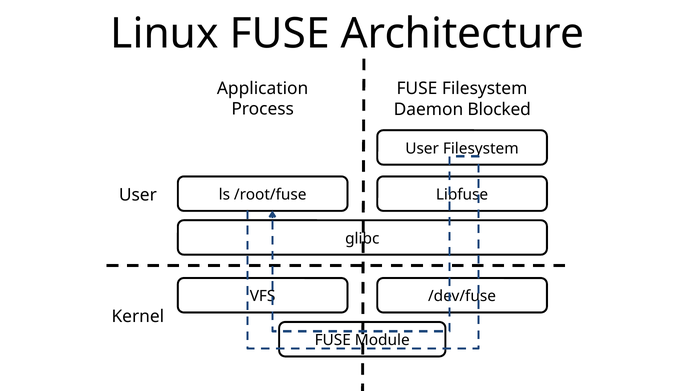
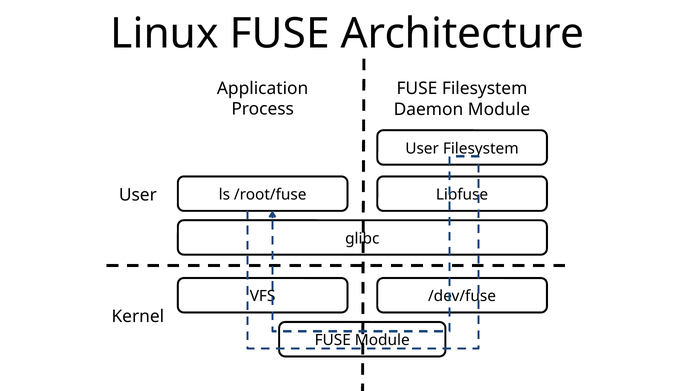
Daemon Blocked: Blocked -> Module
